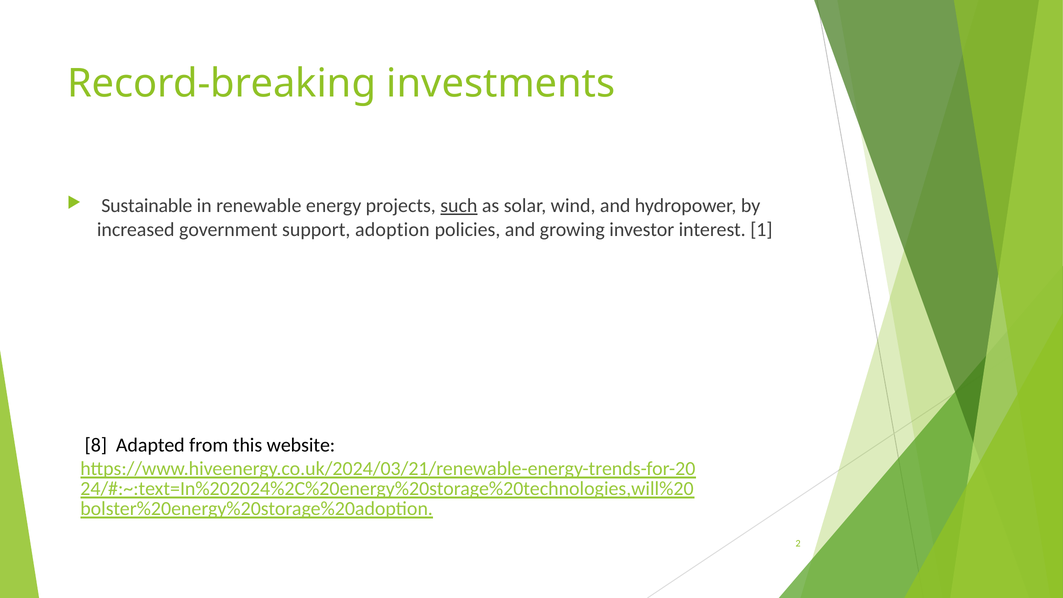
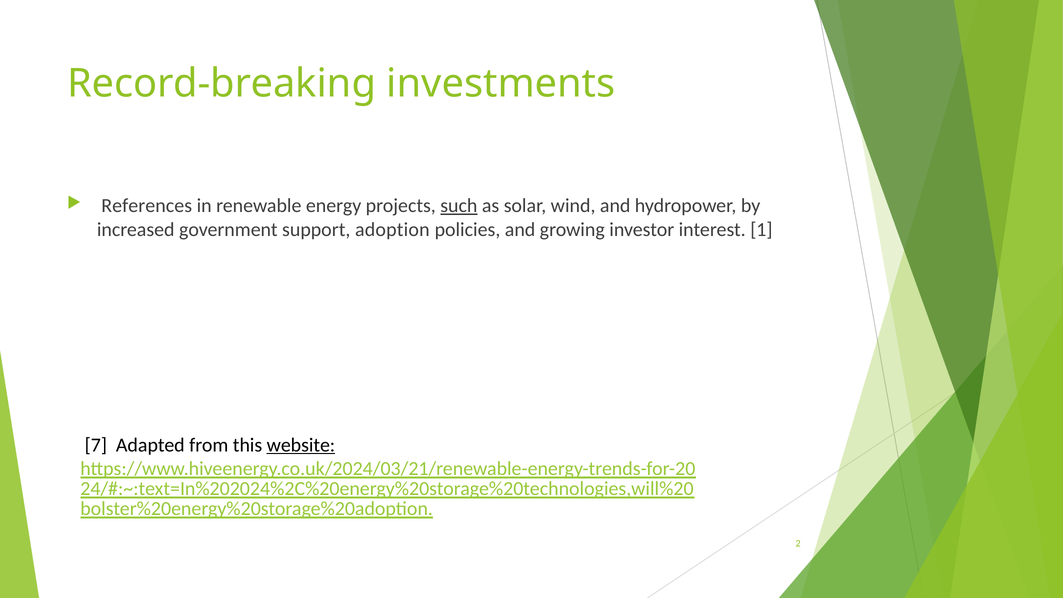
Sustainable: Sustainable -> References
8: 8 -> 7
website underline: none -> present
